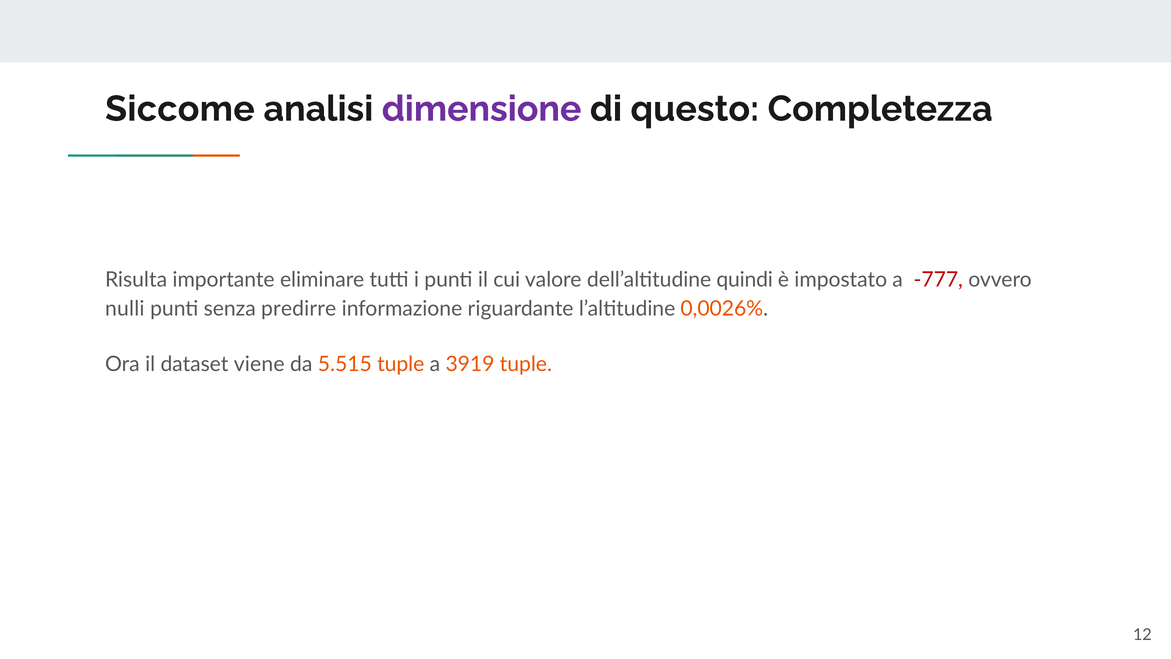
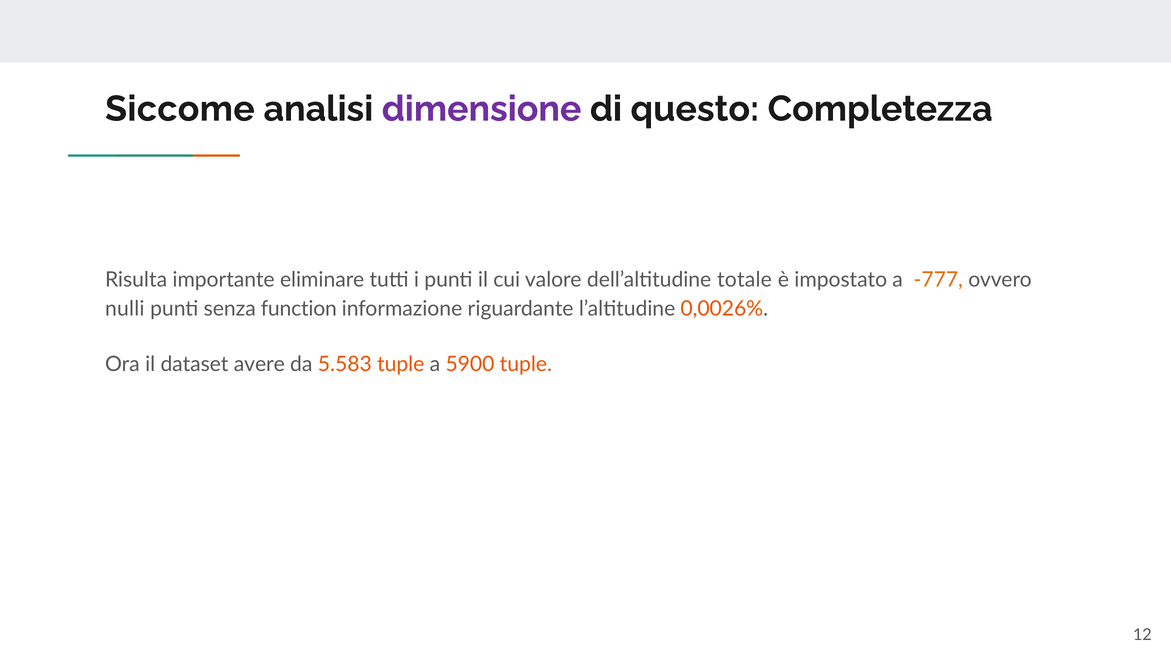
quindi: quindi -> totale
-777 colour: red -> orange
predirre: predirre -> function
viene: viene -> avere
5.515: 5.515 -> 5.583
3919: 3919 -> 5900
